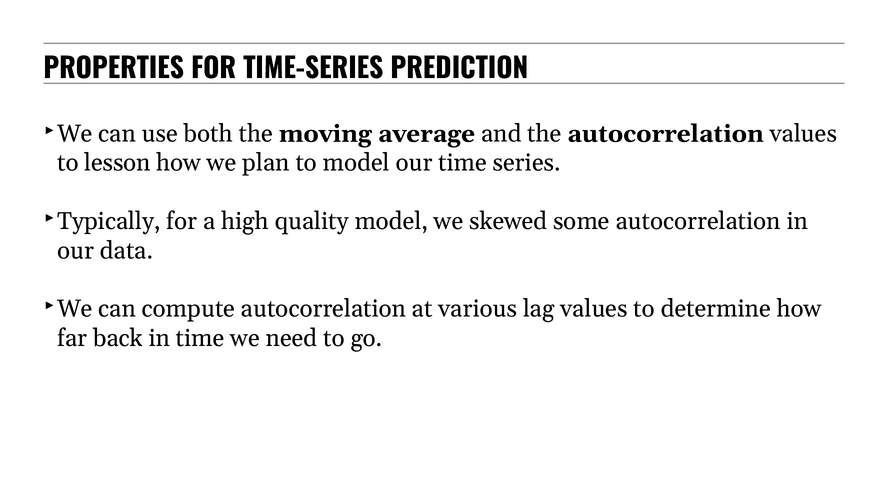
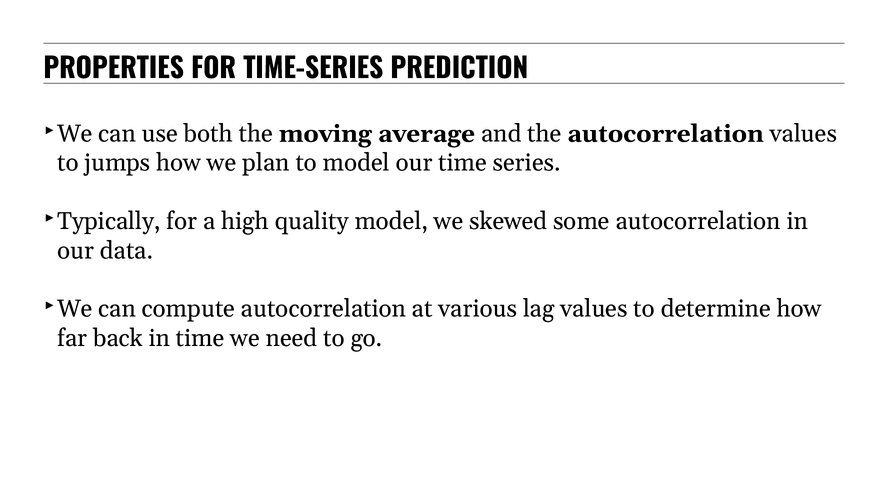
lesson: lesson -> jumps
